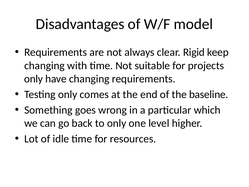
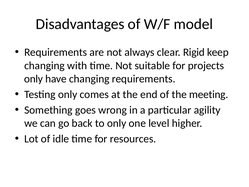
baseline: baseline -> meeting
which: which -> agility
